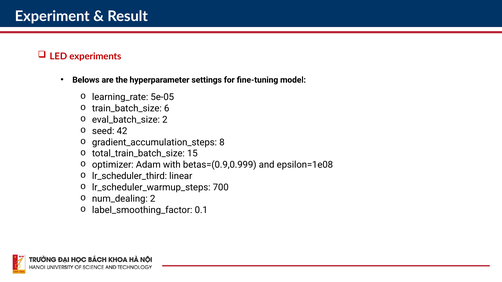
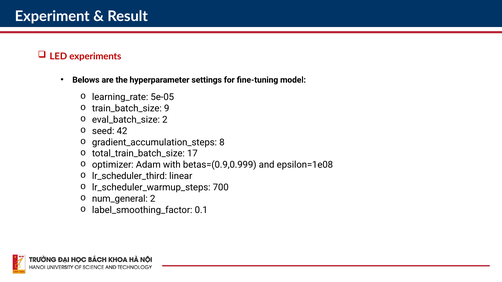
6: 6 -> 9
15: 15 -> 17
num_dealing: num_dealing -> num_general
